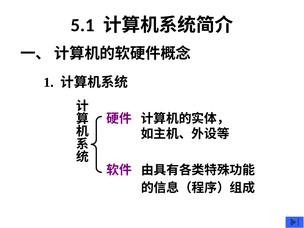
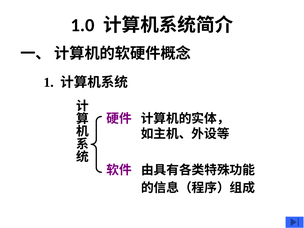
5.1: 5.1 -> 1.0
